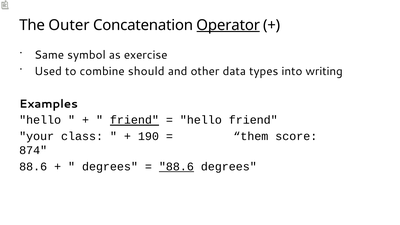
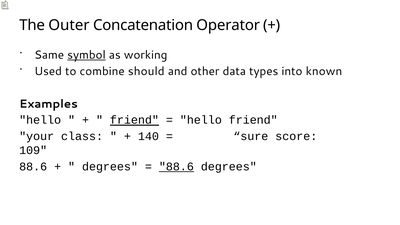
Operator underline: present -> none
symbol underline: none -> present
exercise: exercise -> working
writing: writing -> known
190: 190 -> 140
them: them -> sure
874: 874 -> 109
